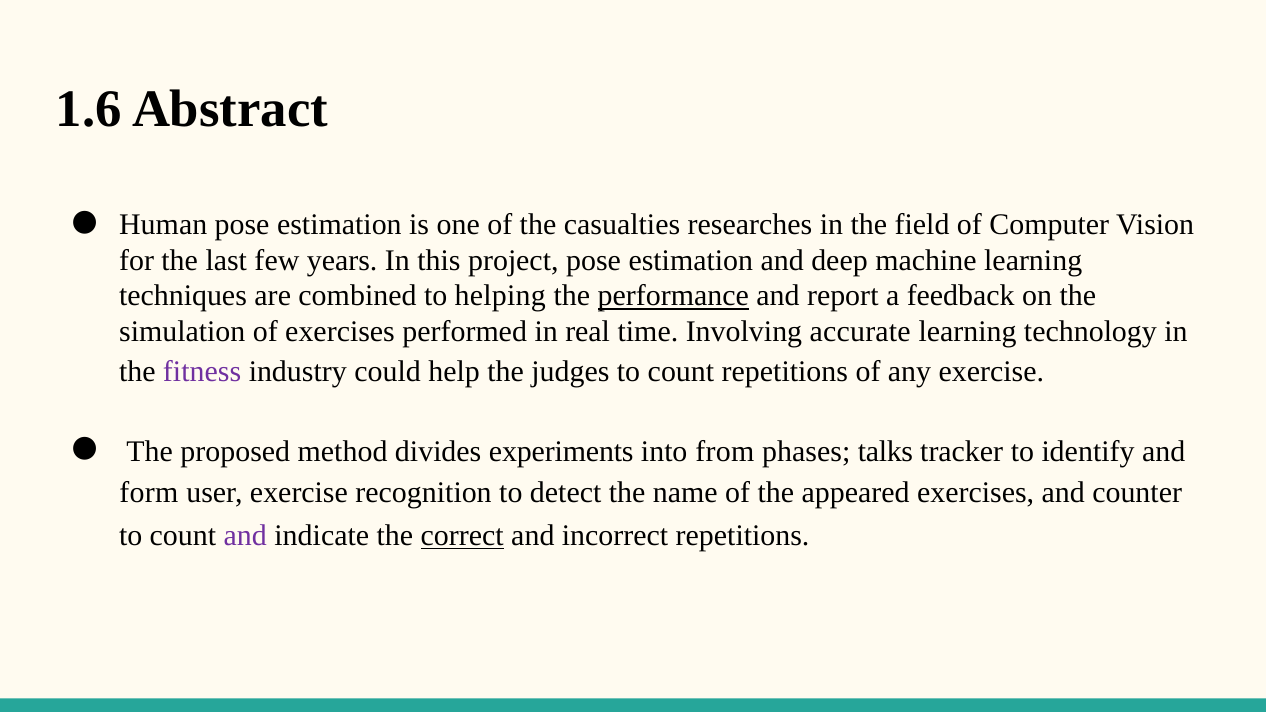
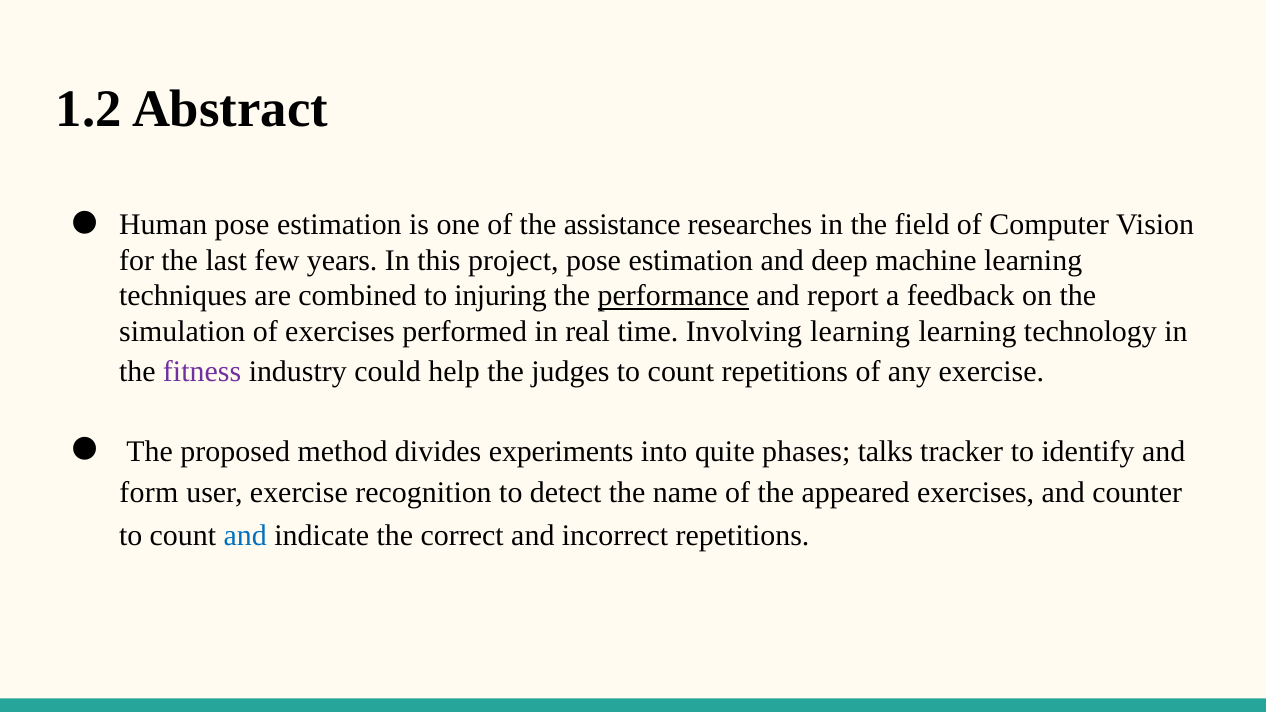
1.6: 1.6 -> 1.2
casualties: casualties -> assistance
helping: helping -> injuring
Involving accurate: accurate -> learning
from: from -> quite
and at (245, 536) colour: purple -> blue
correct underline: present -> none
